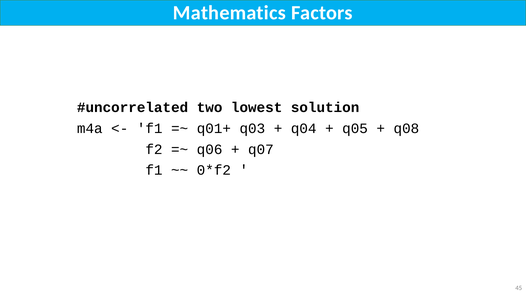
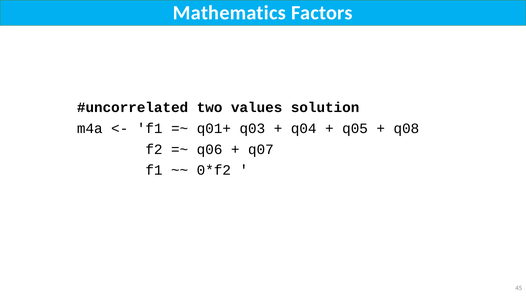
lowest: lowest -> values
